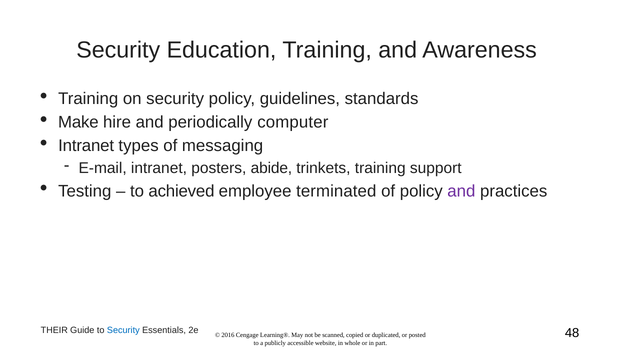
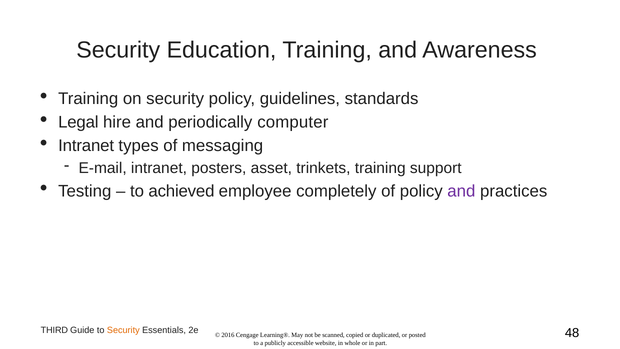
Make: Make -> Legal
abide: abide -> asset
terminated: terminated -> completely
THEIR: THEIR -> THIRD
Security at (123, 330) colour: blue -> orange
